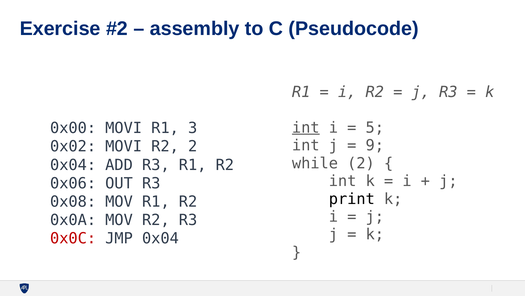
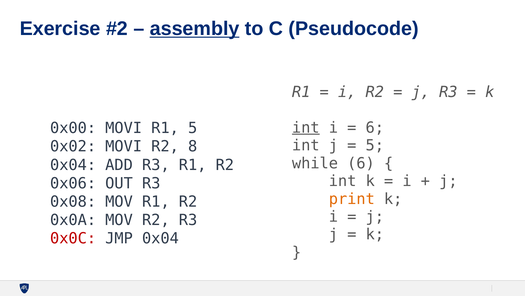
assembly underline: none -> present
5 at (375, 127): 5 -> 6
R1 3: 3 -> 5
9 at (375, 145): 9 -> 5
R2 2: 2 -> 8
while 2: 2 -> 6
print colour: black -> orange
